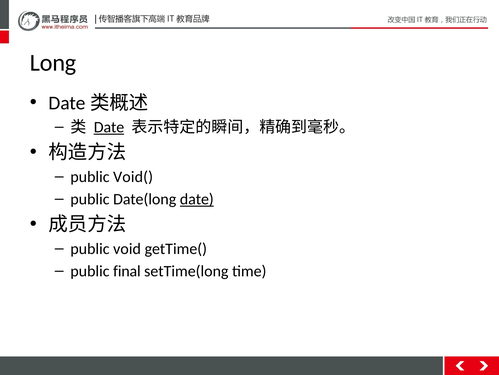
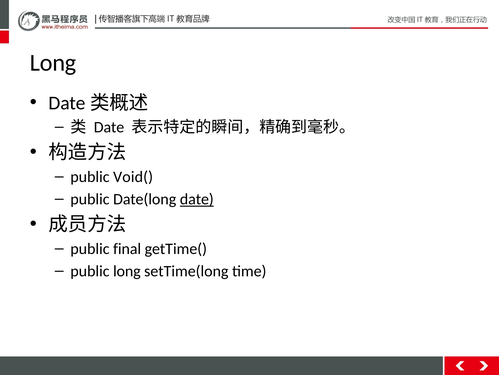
Date at (109, 127) underline: present -> none
void: void -> final
public final: final -> long
